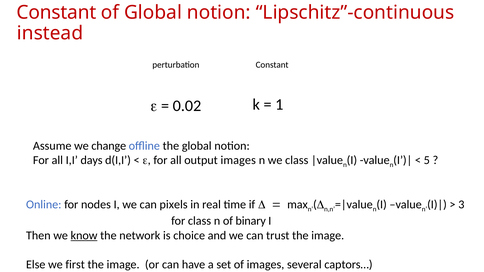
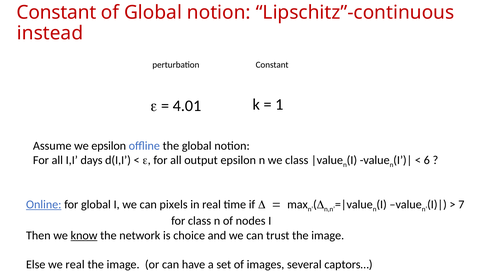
0.02: 0.02 -> 4.01
we change: change -> epsilon
output images: images -> epsilon
5: 5 -> 6
Online underline: none -> present
for nodes: nodes -> global
3: 3 -> 7
binary: binary -> nodes
we first: first -> real
